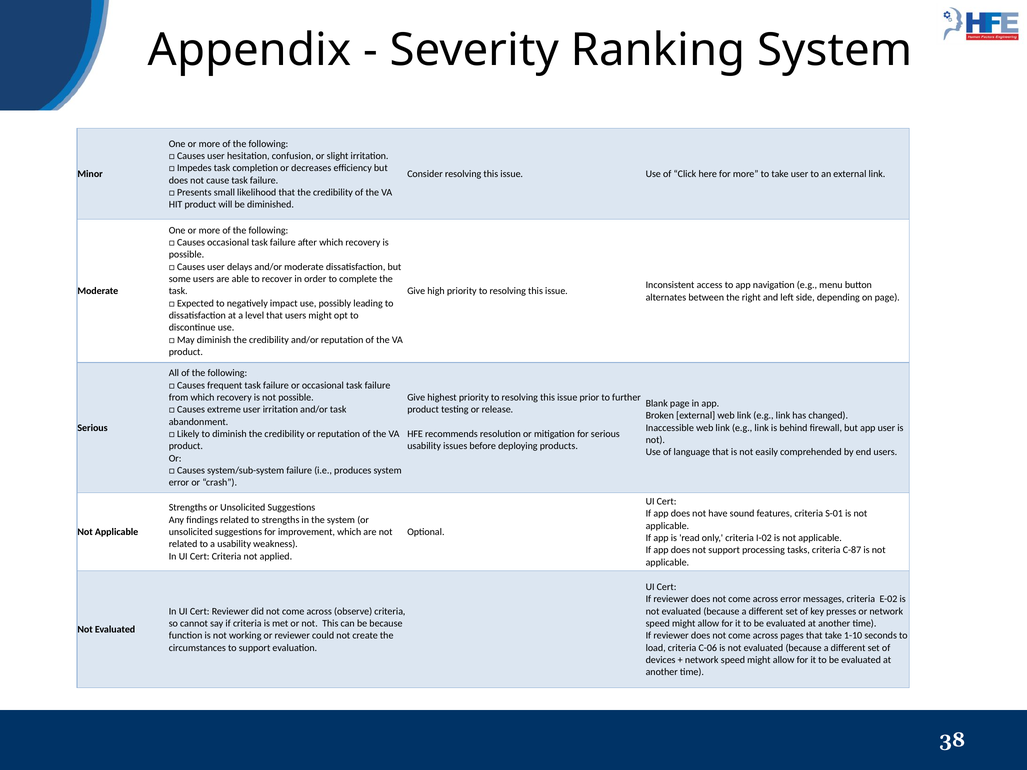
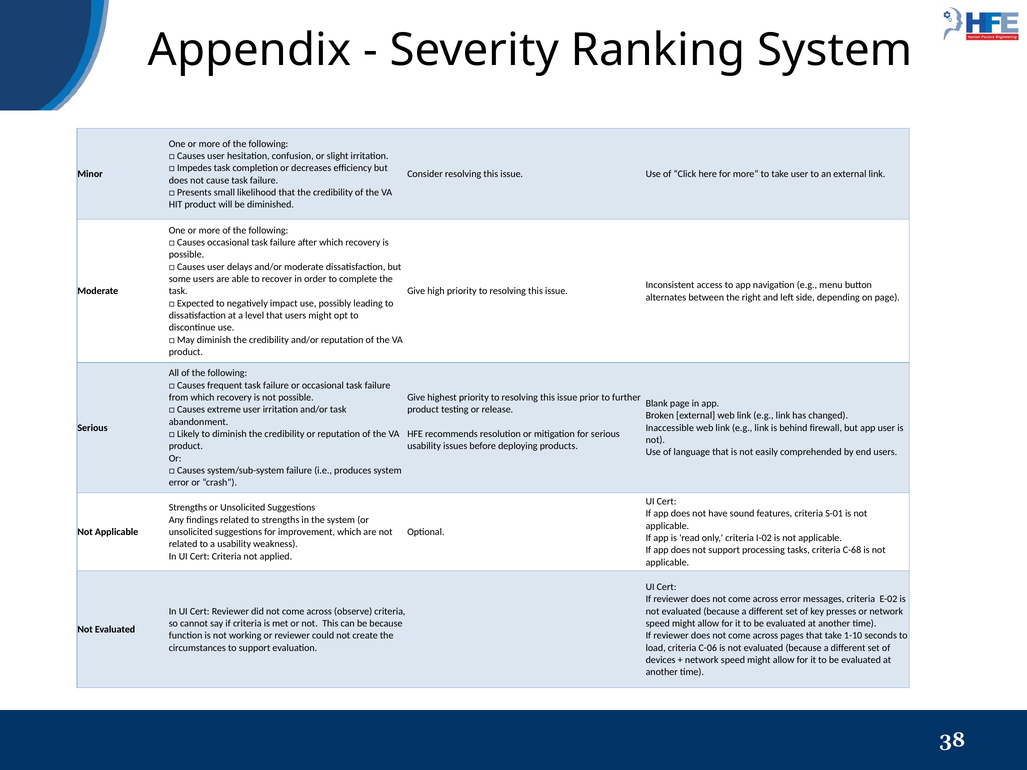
C-87: C-87 -> C-68
